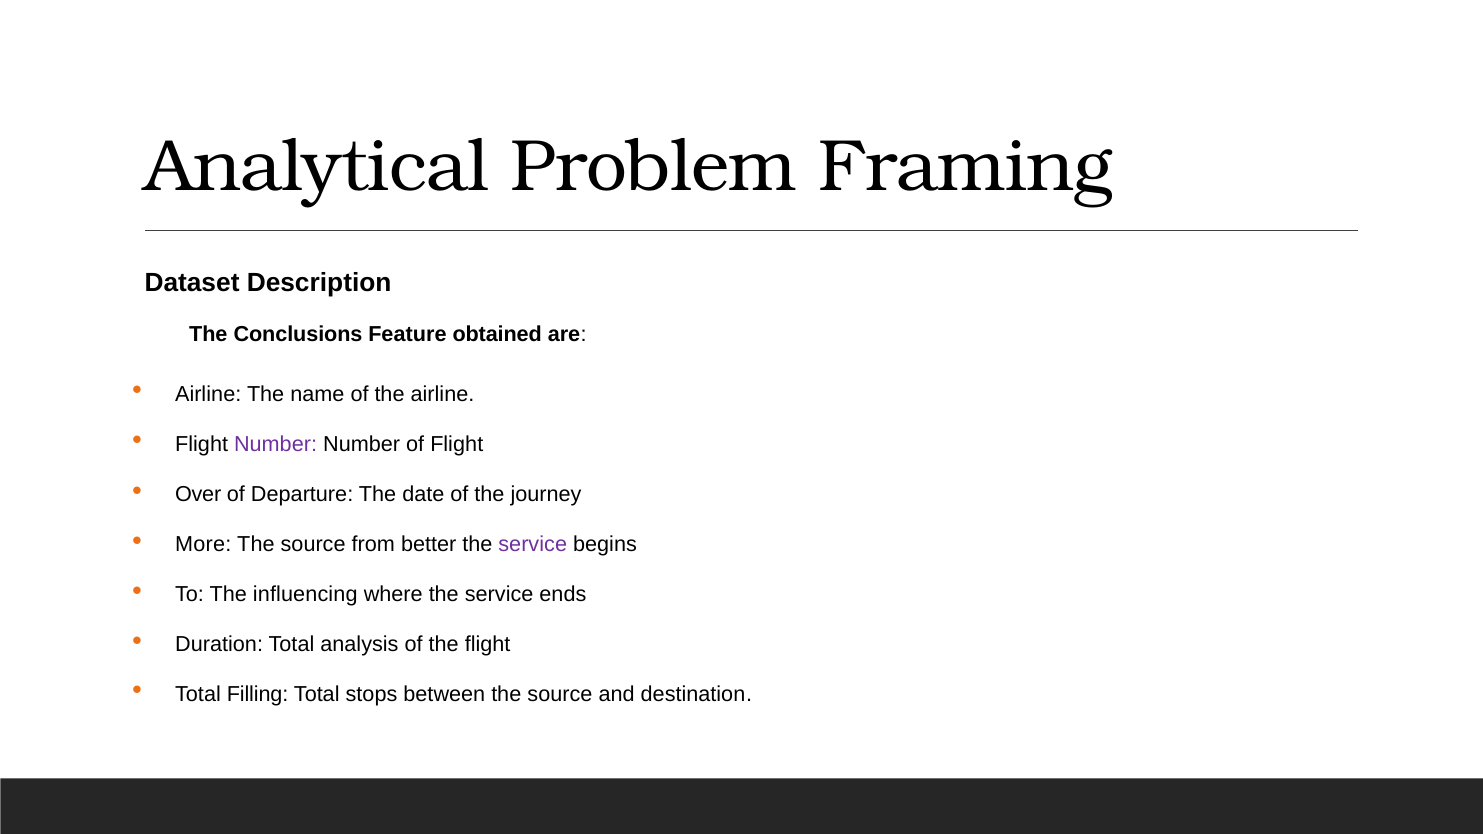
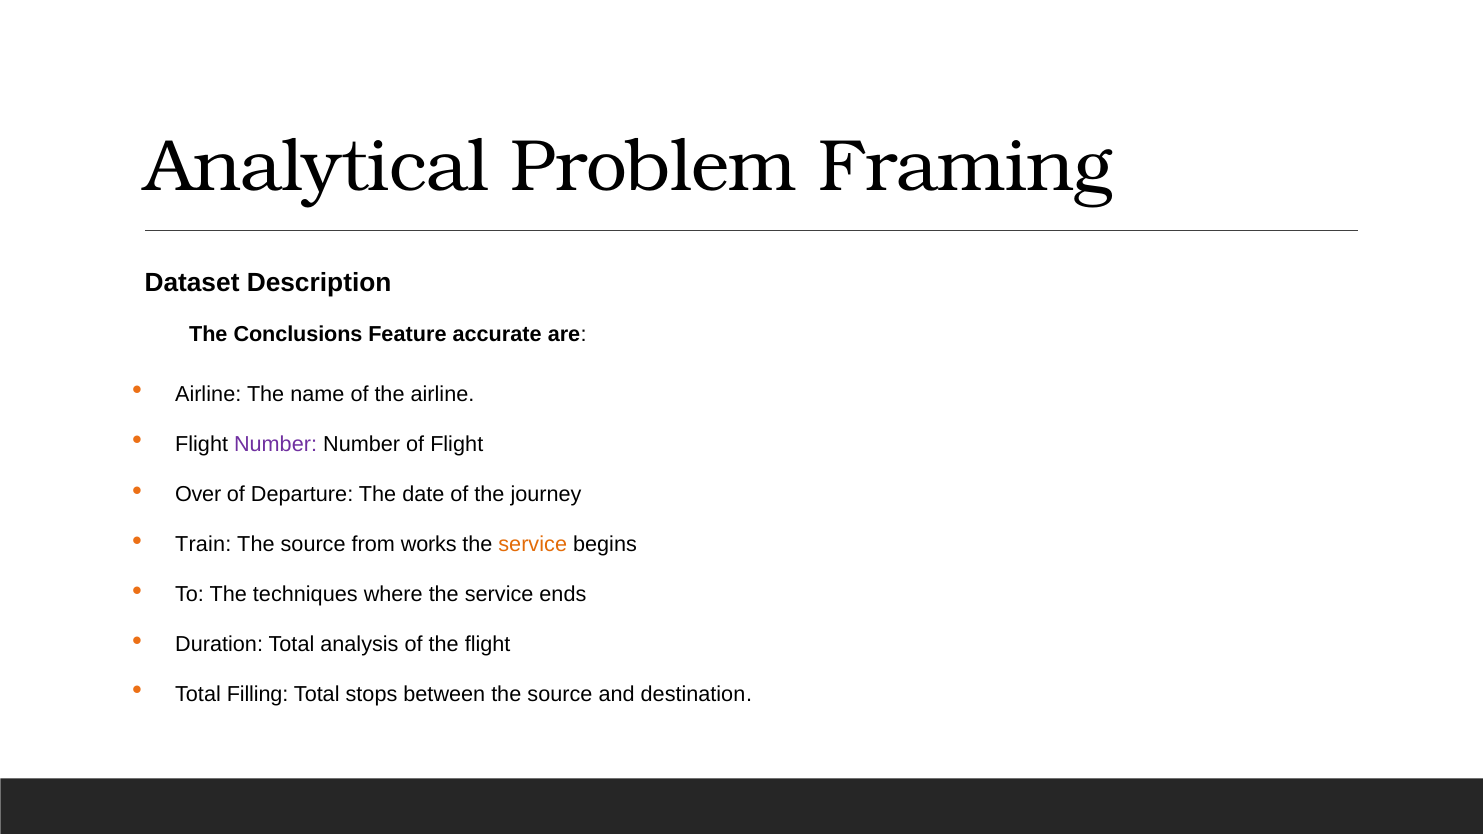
obtained: obtained -> accurate
More: More -> Train
better: better -> works
service at (533, 545) colour: purple -> orange
influencing: influencing -> techniques
